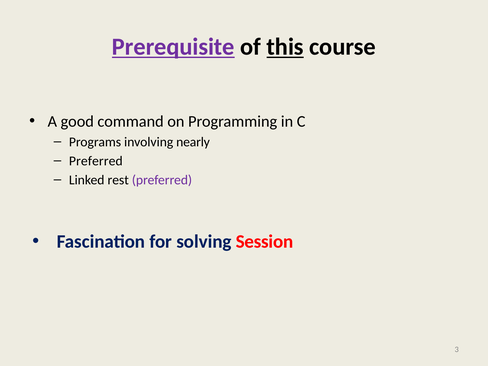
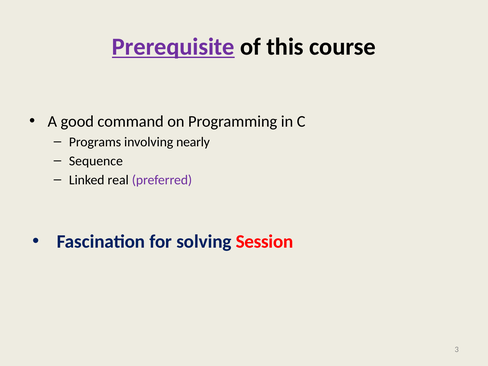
this underline: present -> none
Preferred at (96, 161): Preferred -> Sequence
rest: rest -> real
